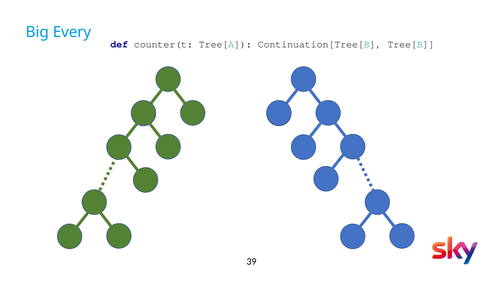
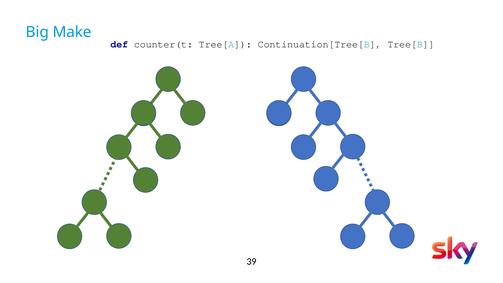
Every: Every -> Make
